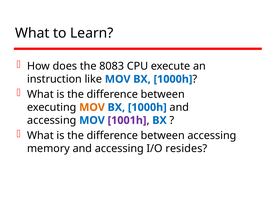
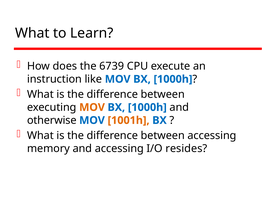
8083: 8083 -> 6739
accessing at (52, 120): accessing -> otherwise
1001h colour: purple -> orange
